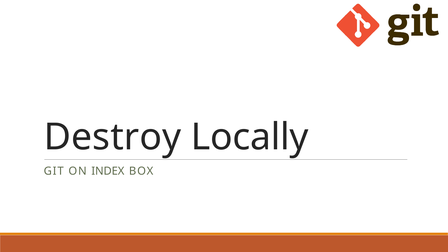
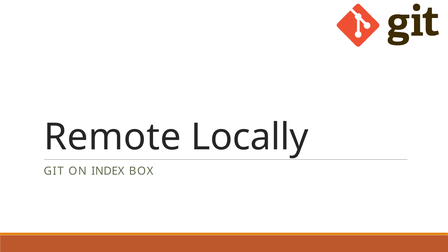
Destroy: Destroy -> Remote
